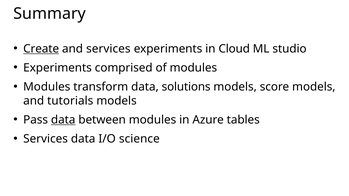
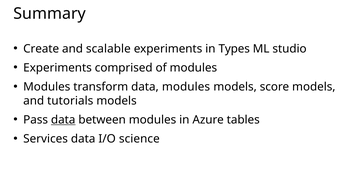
Create underline: present -> none
and services: services -> scalable
Cloud: Cloud -> Types
data solutions: solutions -> modules
